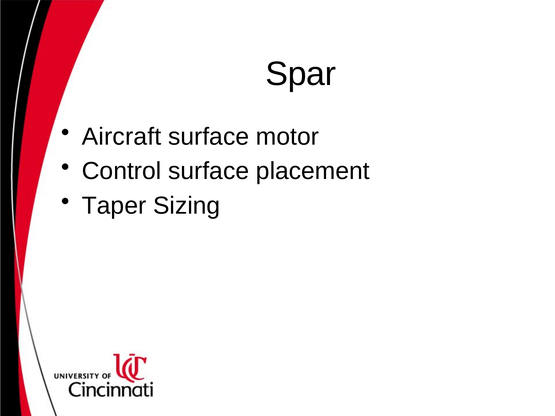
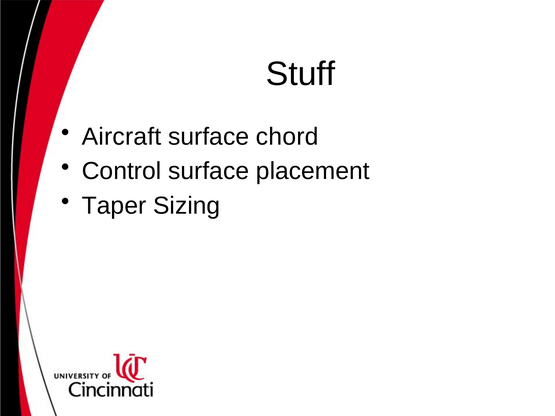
Spar: Spar -> Stuff
motor: motor -> chord
